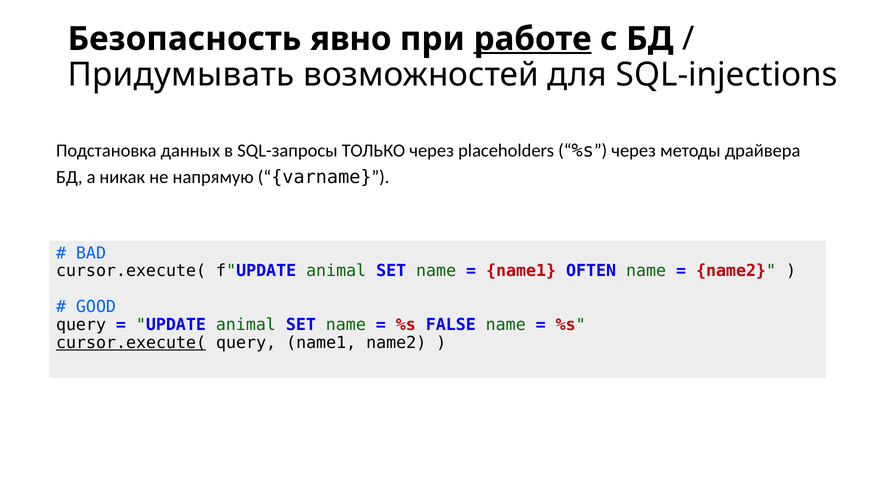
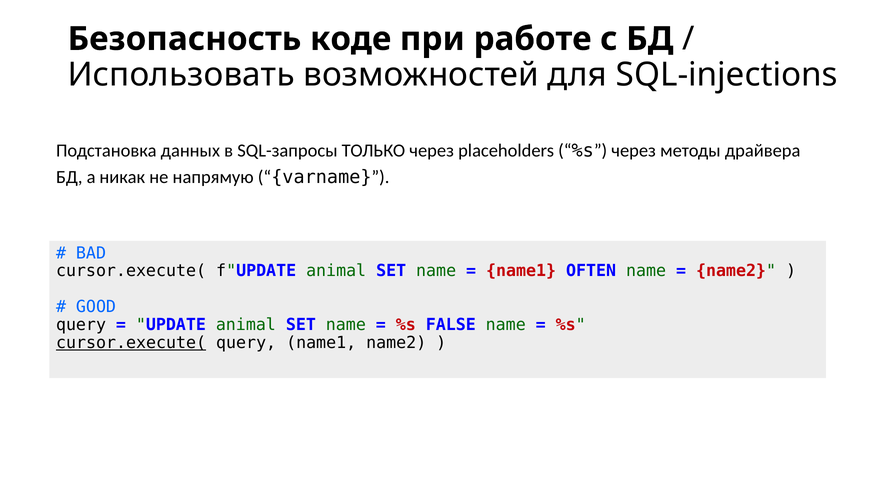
явно: явно -> коде
работе underline: present -> none
Придумывать: Придумывать -> Использовать
